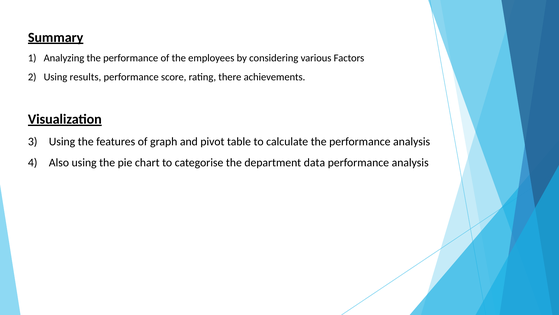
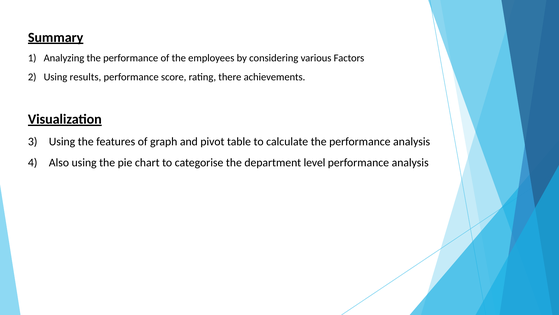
data: data -> level
